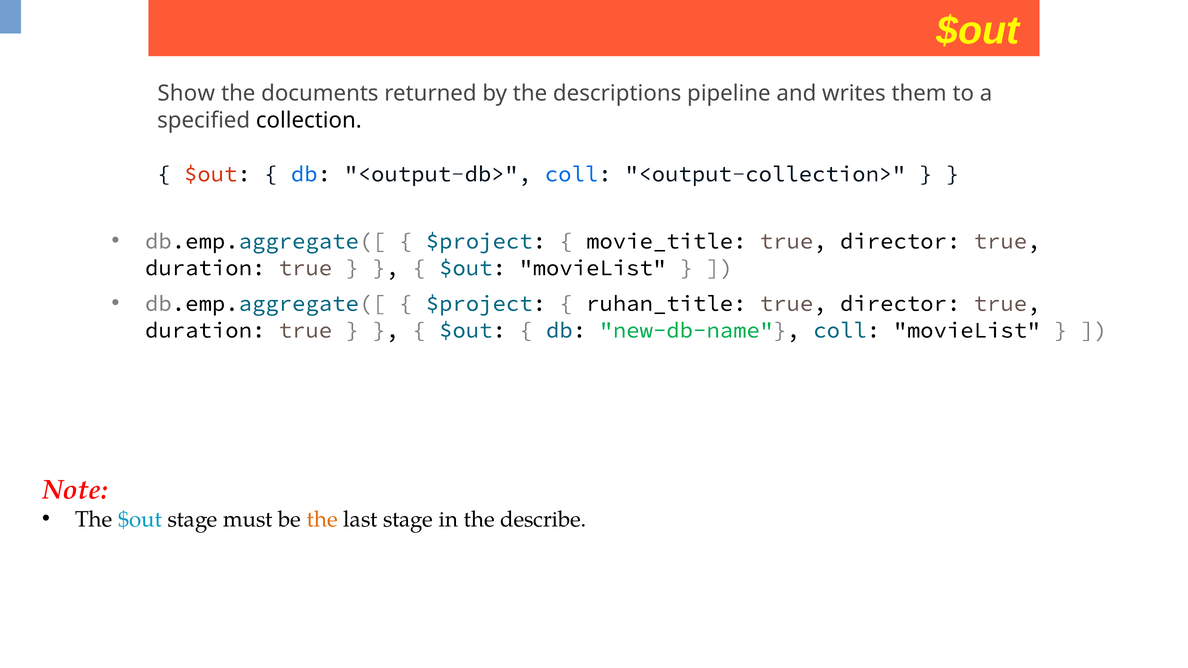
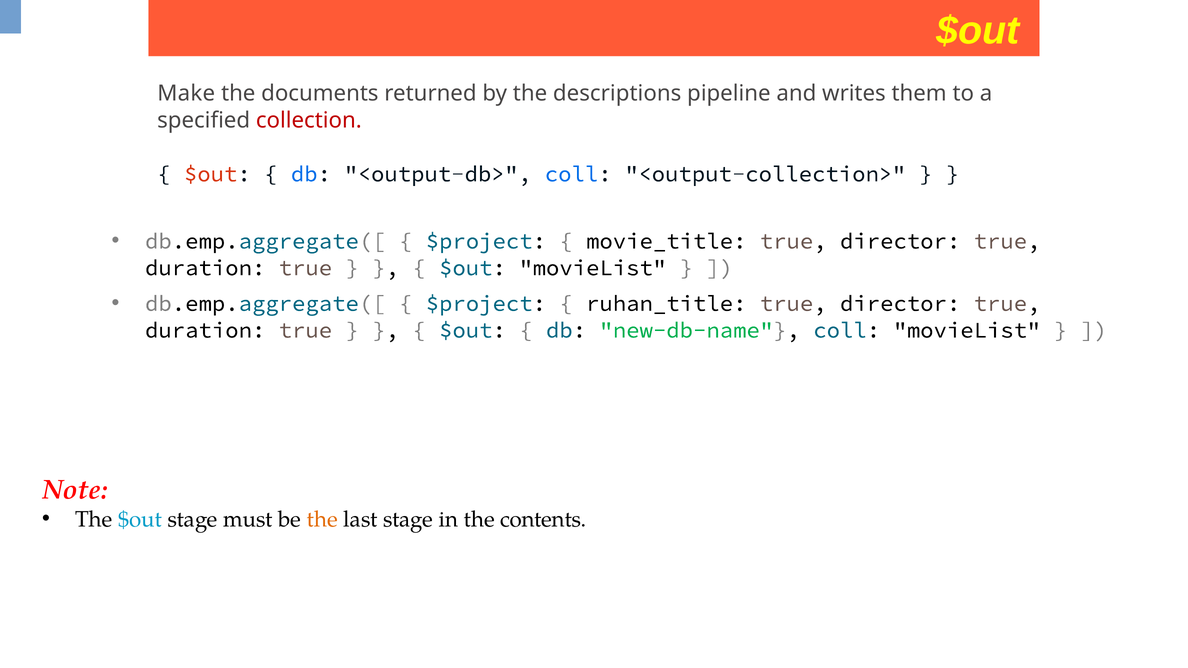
Show: Show -> Make
collection colour: black -> red
describe: describe -> contents
